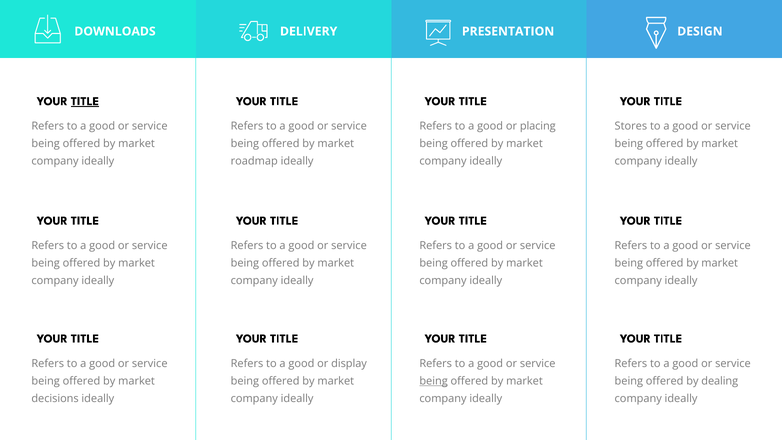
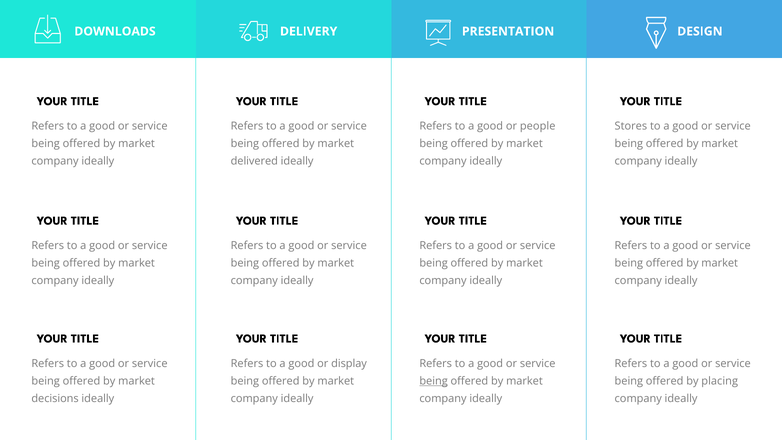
TITLE at (85, 101) underline: present -> none
placing: placing -> people
roadmap: roadmap -> delivered
dealing: dealing -> placing
